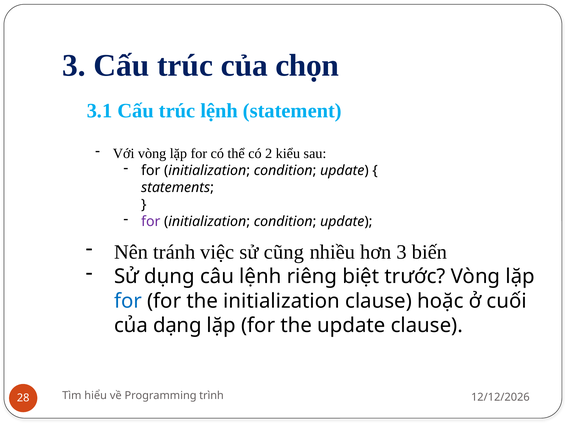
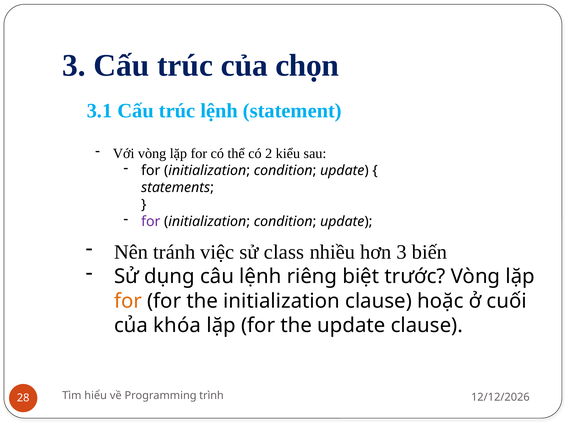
cũng: cũng -> class
for at (128, 301) colour: blue -> orange
dạng: dạng -> khóa
